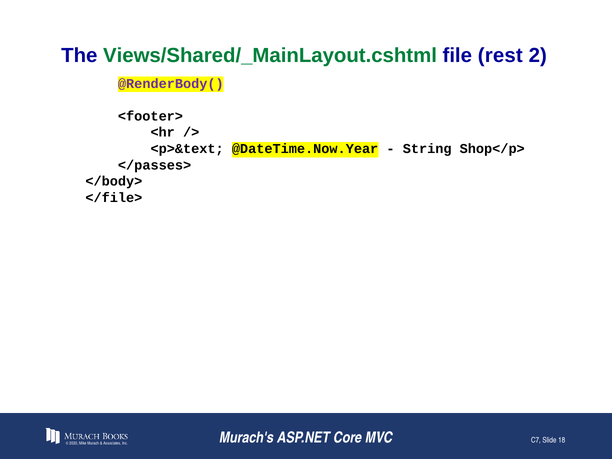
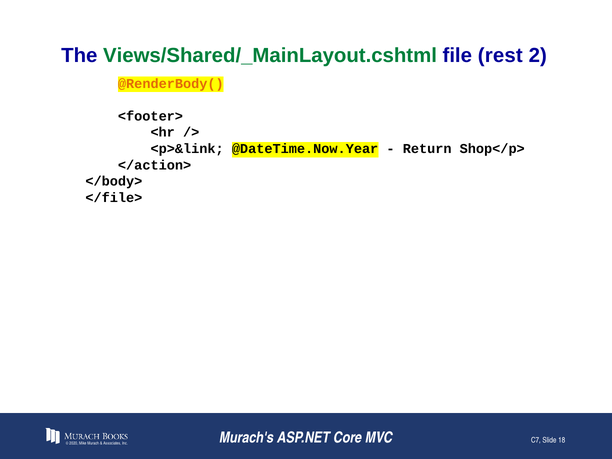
@RenderBody( colour: purple -> orange
<p>&text: <p>&text -> <p>&link
String: String -> Return
</passes>: </passes> -> </action>
